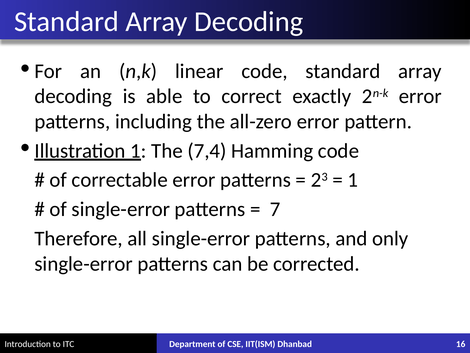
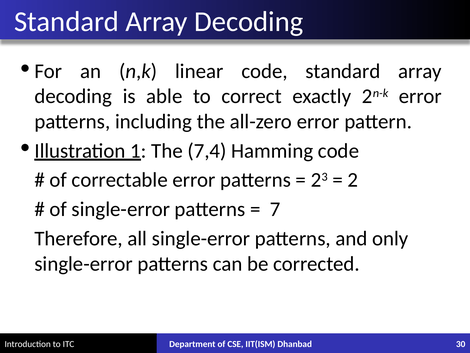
1 at (353, 180): 1 -> 2
16: 16 -> 30
